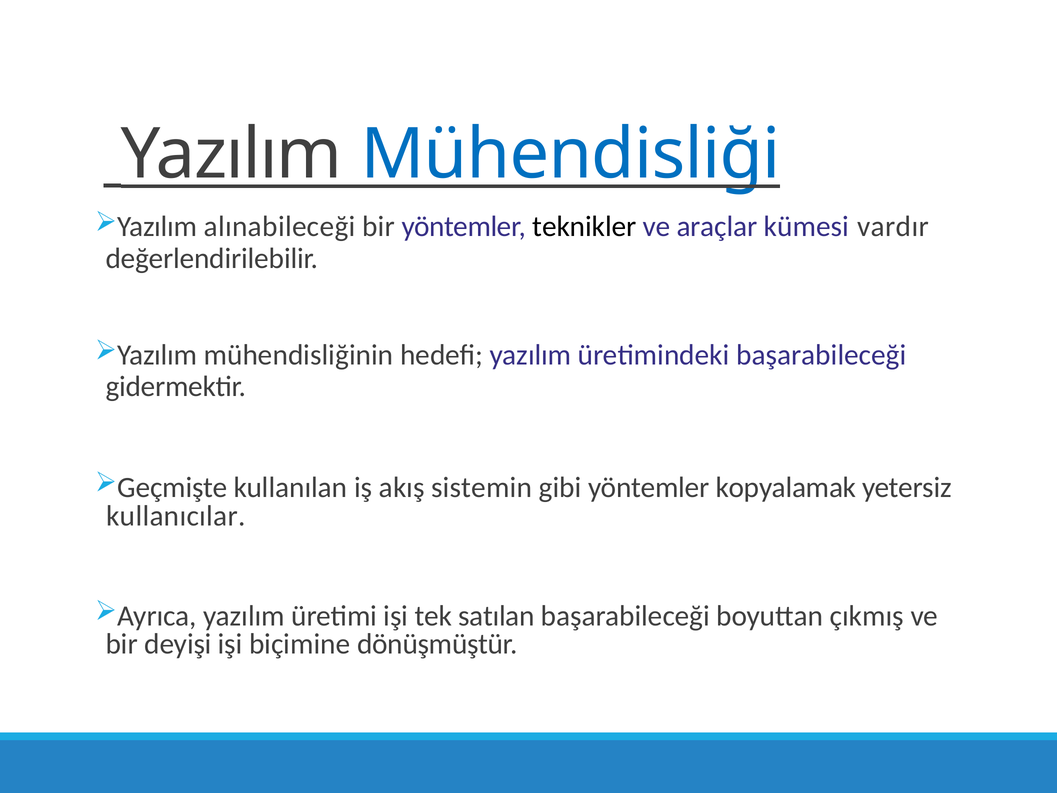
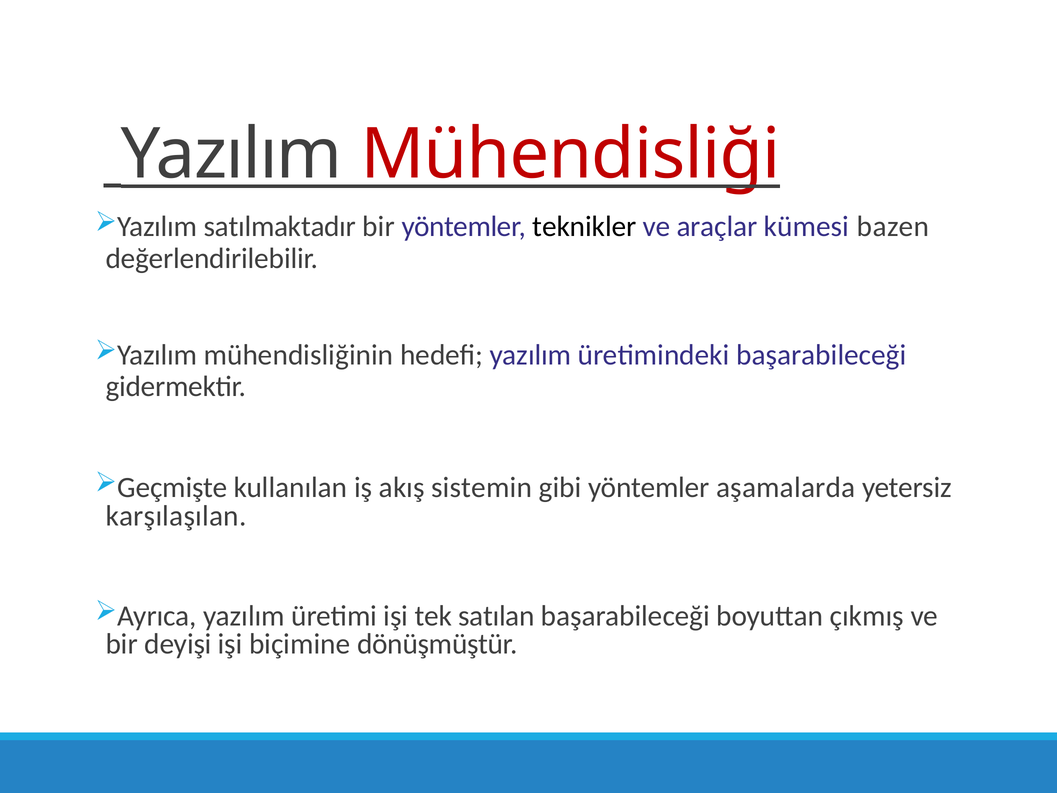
Mühendisliği colour: blue -> red
alınabileceği: alınabileceği -> satılmaktadır
vardır: vardır -> bazen
kopyalamak: kopyalamak -> aşamalarda
kullanıcılar: kullanıcılar -> karşılaşılan
